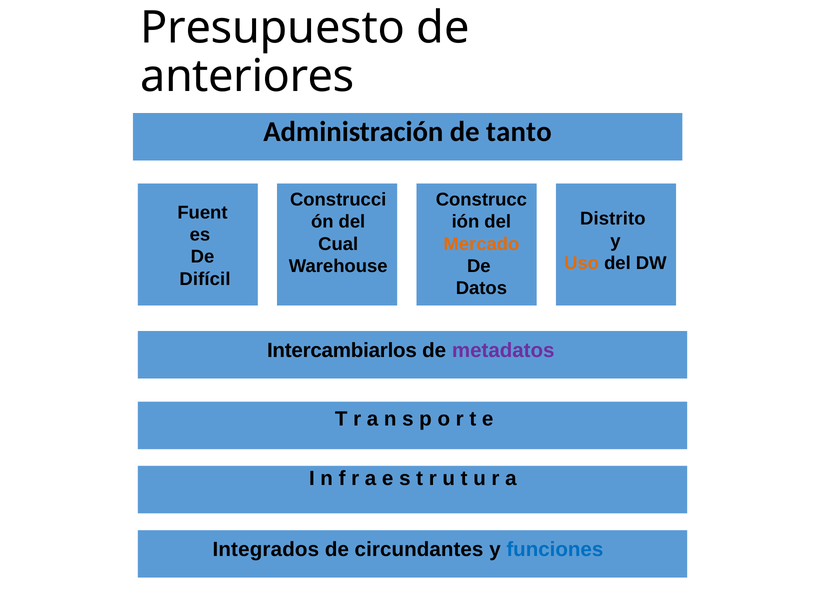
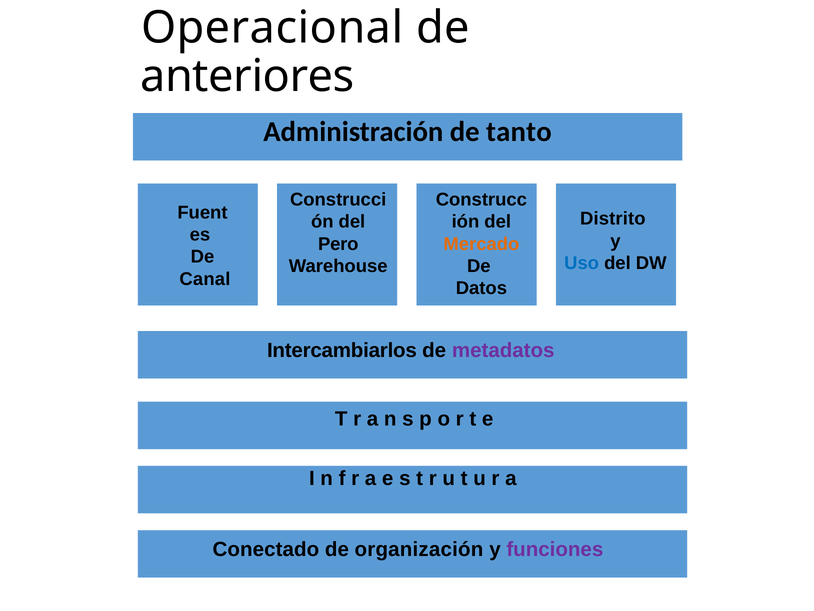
Presupuesto: Presupuesto -> Operacional
Cual: Cual -> Pero
Uso colour: orange -> blue
Difícil: Difícil -> Canal
Integrados: Integrados -> Conectado
circundantes: circundantes -> organización
funciones colour: blue -> purple
